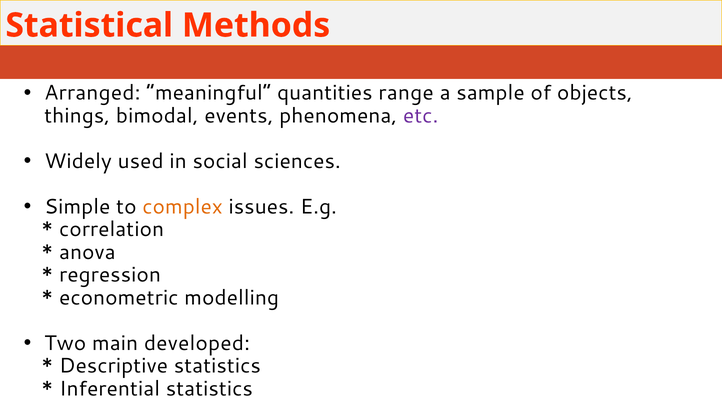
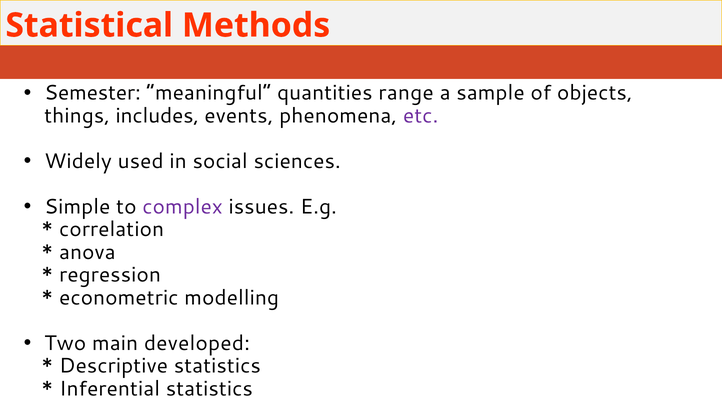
Arranged: Arranged -> Semester
bimodal: bimodal -> includes
complex colour: orange -> purple
